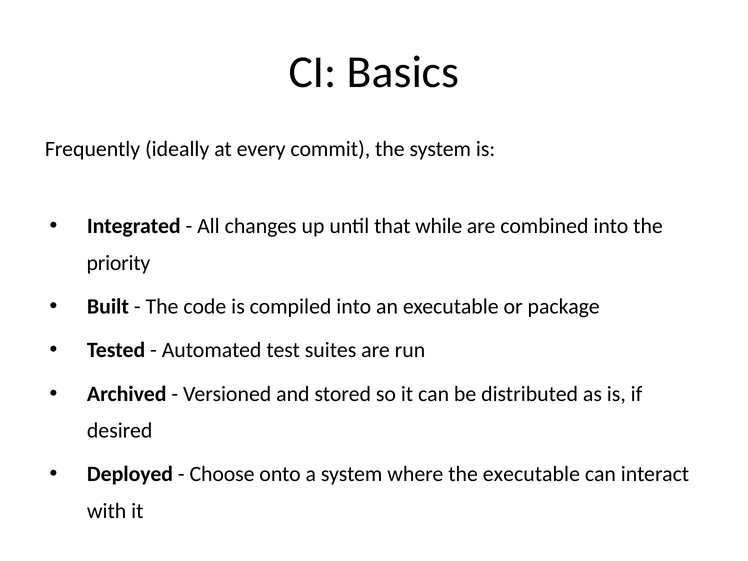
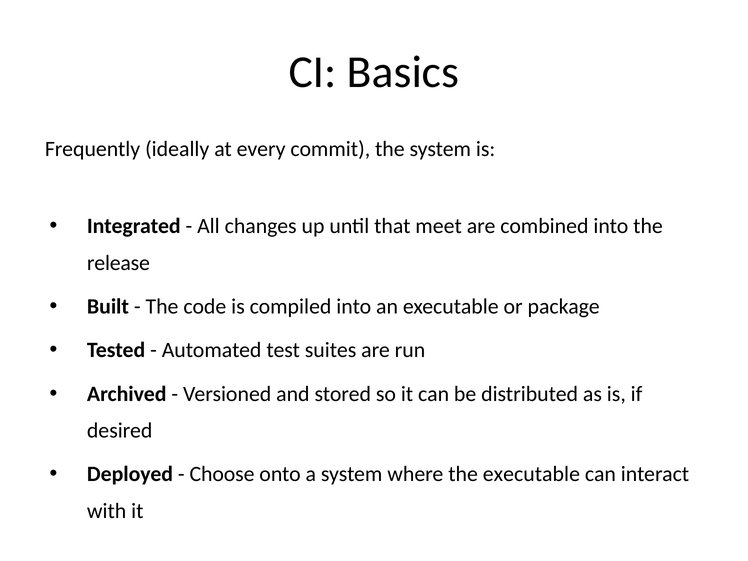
while: while -> meet
priority: priority -> release
